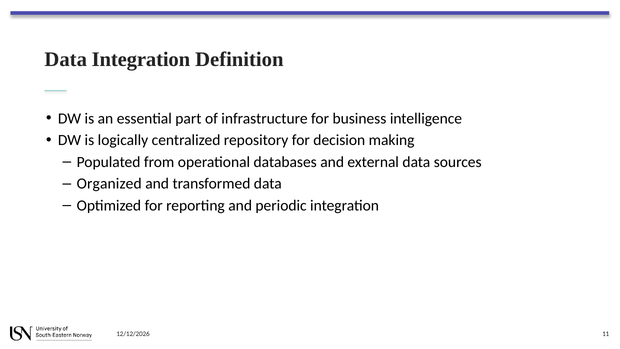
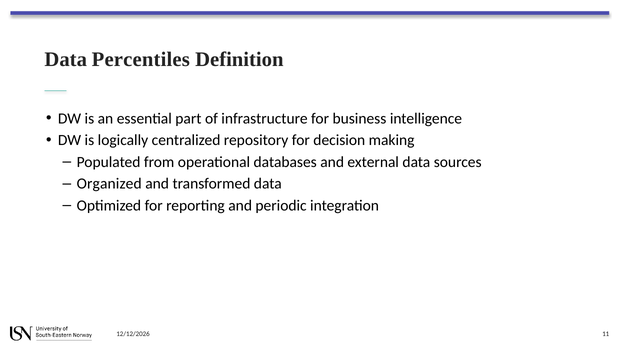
Data Integration: Integration -> Percentiles
